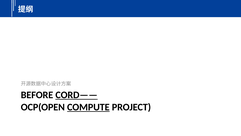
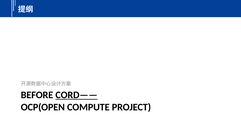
COMPUTE underline: present -> none
